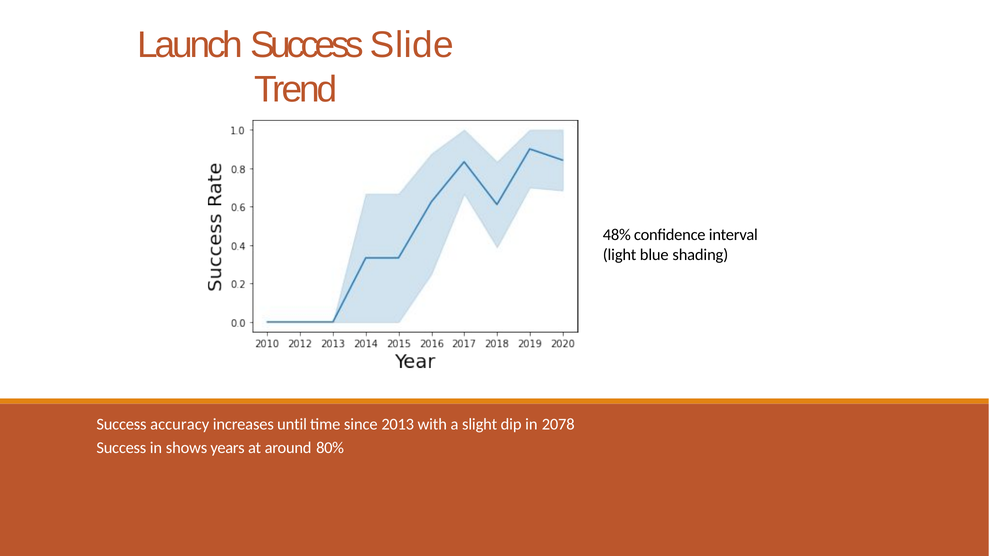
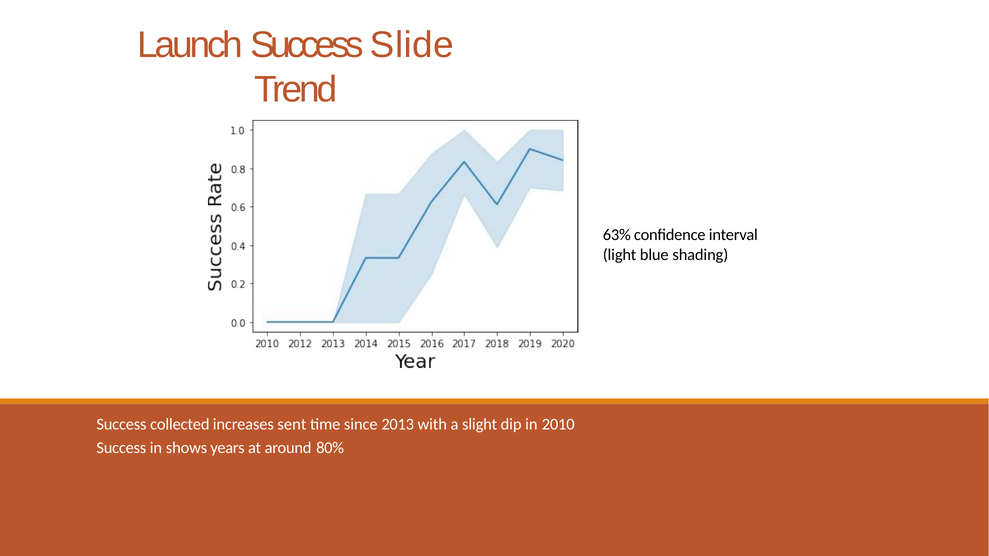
48%: 48% -> 63%
accuracy: accuracy -> collected
until: until -> sent
2078: 2078 -> 2010
